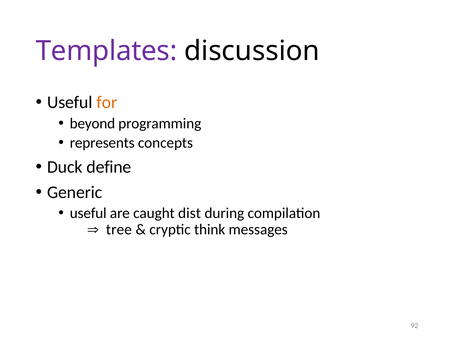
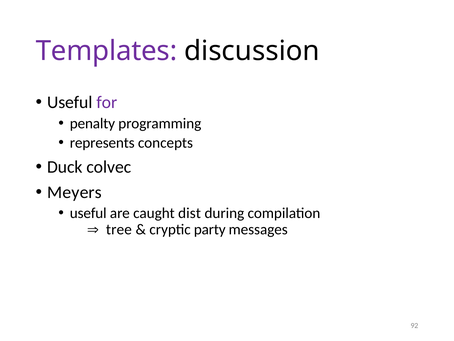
for colour: orange -> purple
beyond: beyond -> penalty
define: define -> colvec
Generic: Generic -> Meyers
think: think -> party
